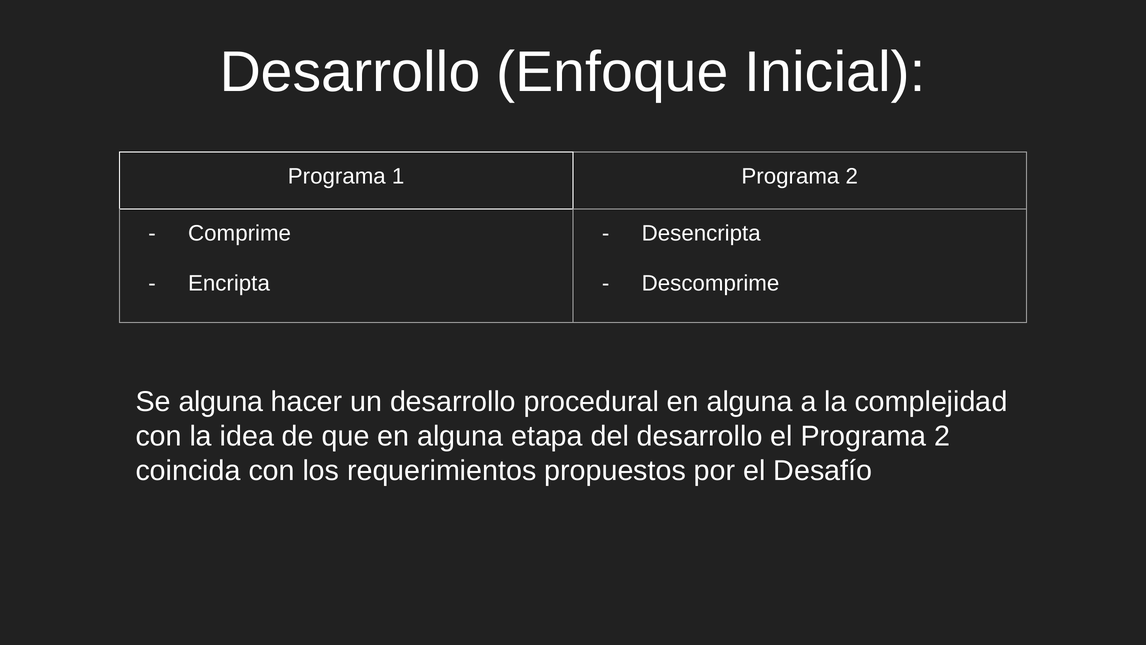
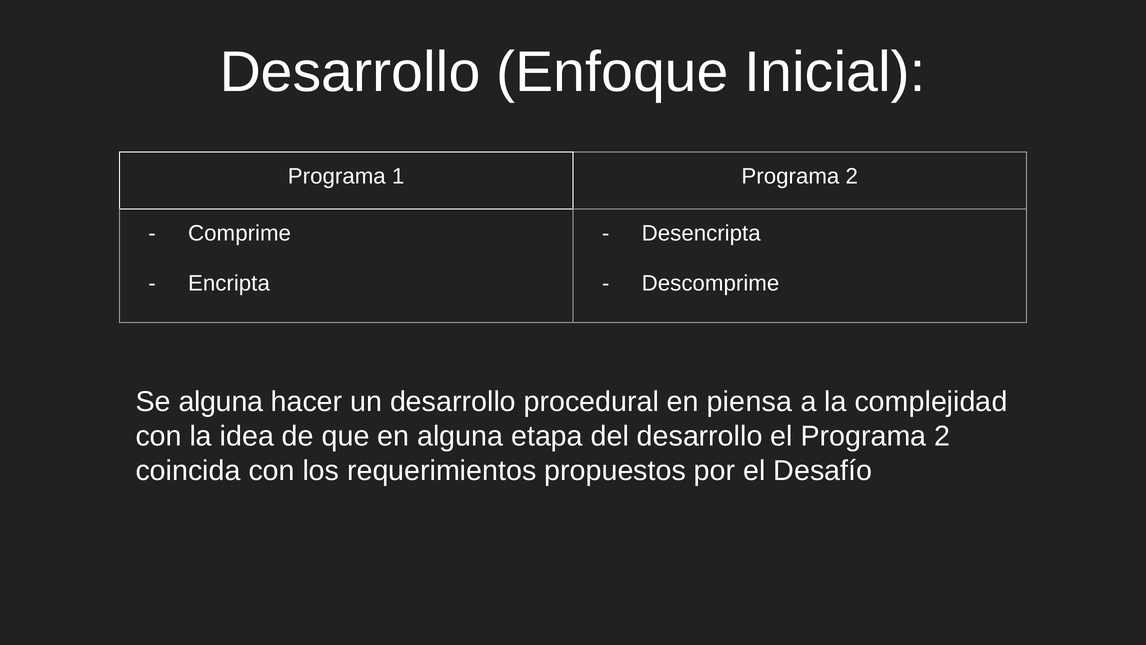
procedural en alguna: alguna -> piensa
